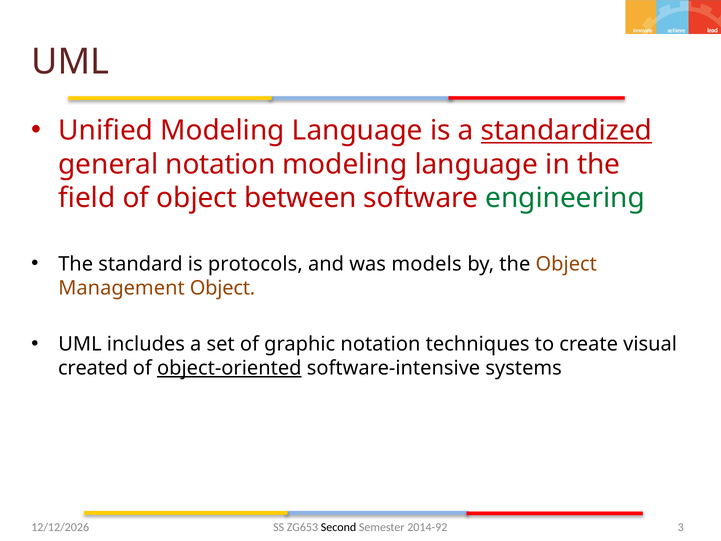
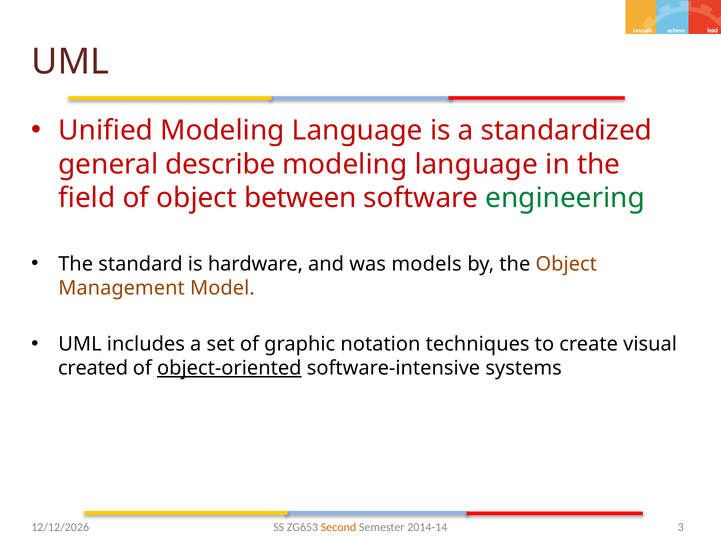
standardized underline: present -> none
general notation: notation -> describe
protocols: protocols -> hardware
Management Object: Object -> Model
Second colour: black -> orange
2014-92: 2014-92 -> 2014-14
